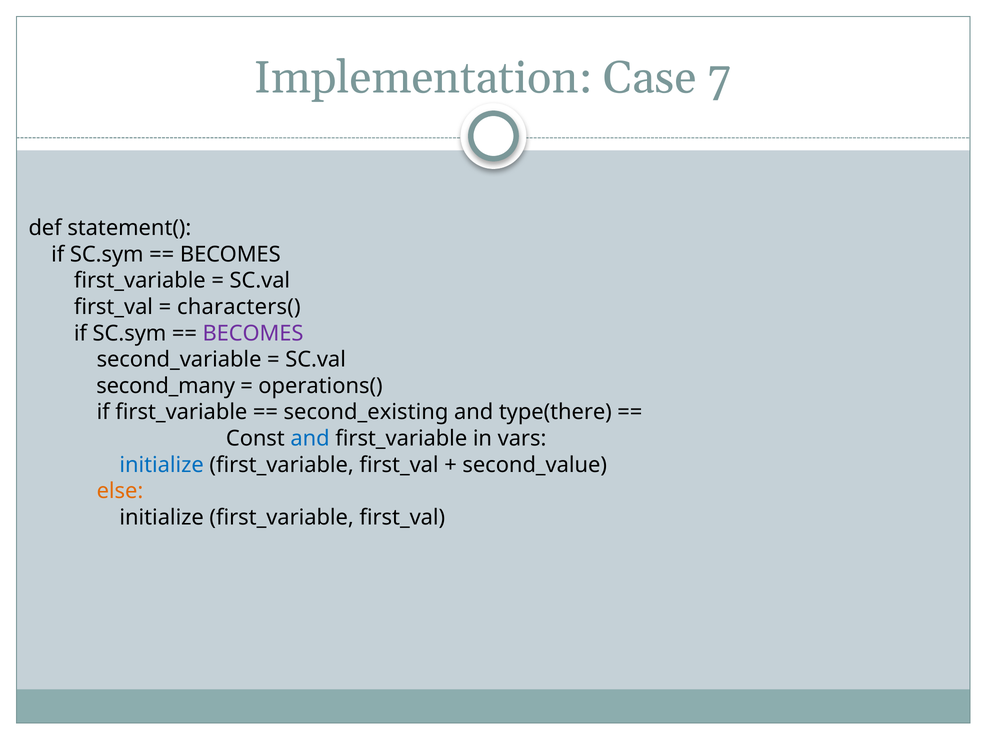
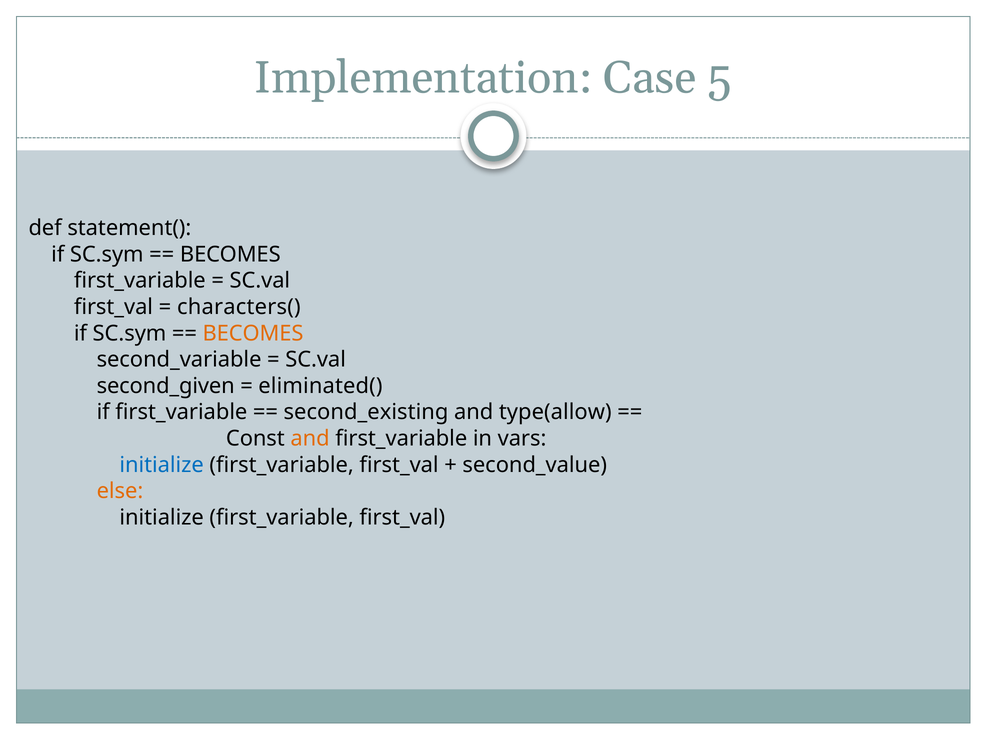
7: 7 -> 5
BECOMES at (253, 333) colour: purple -> orange
second_many: second_many -> second_given
operations(: operations( -> eliminated(
type(there: type(there -> type(allow
and at (310, 439) colour: blue -> orange
